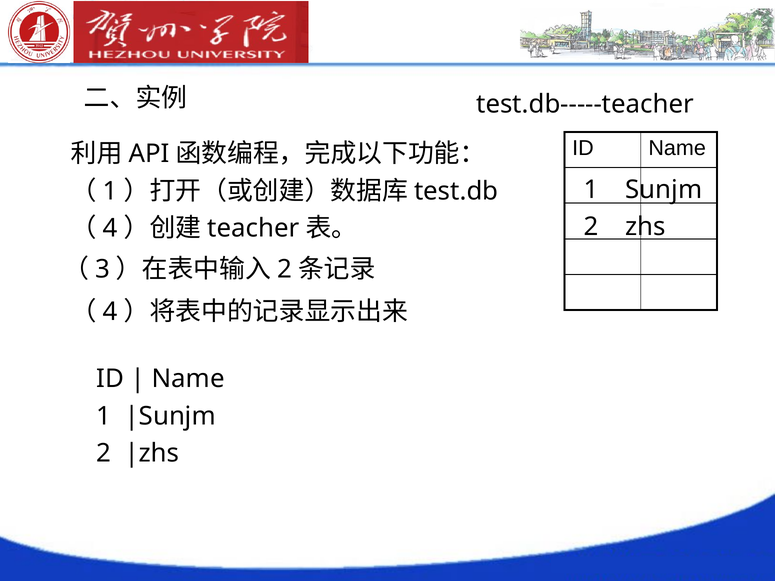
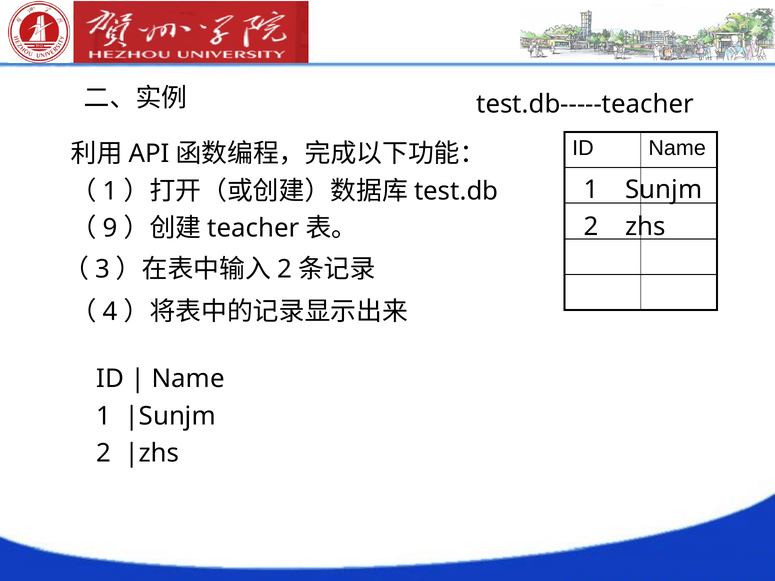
4 at (110, 228): 4 -> 9
